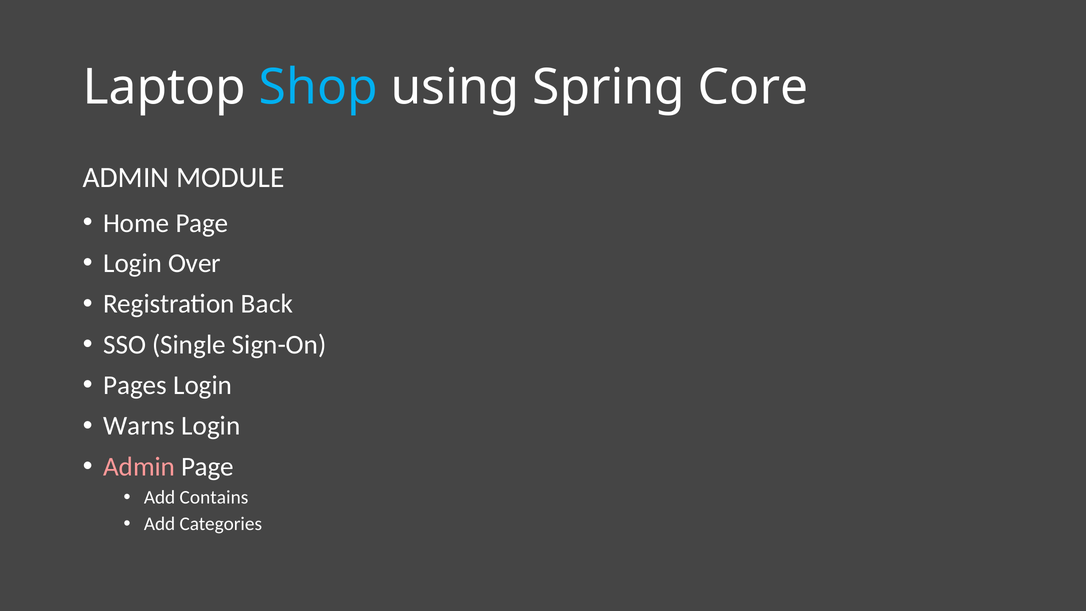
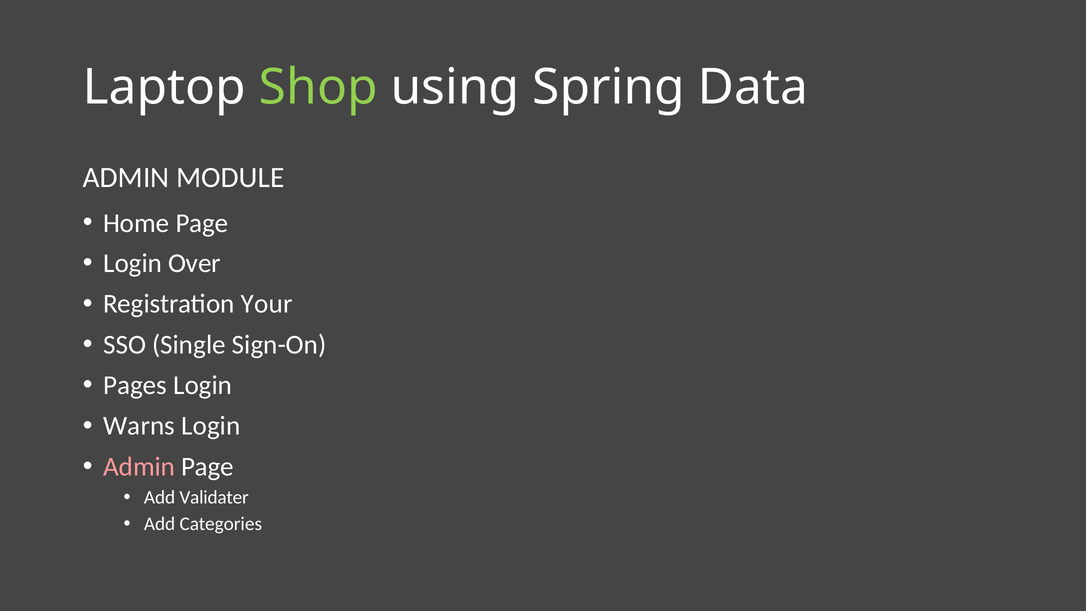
Shop colour: light blue -> light green
Core: Core -> Data
Back: Back -> Your
Contains: Contains -> Validater
